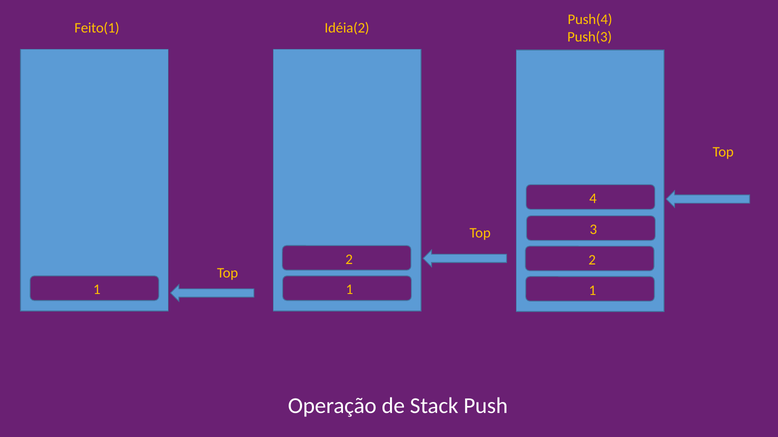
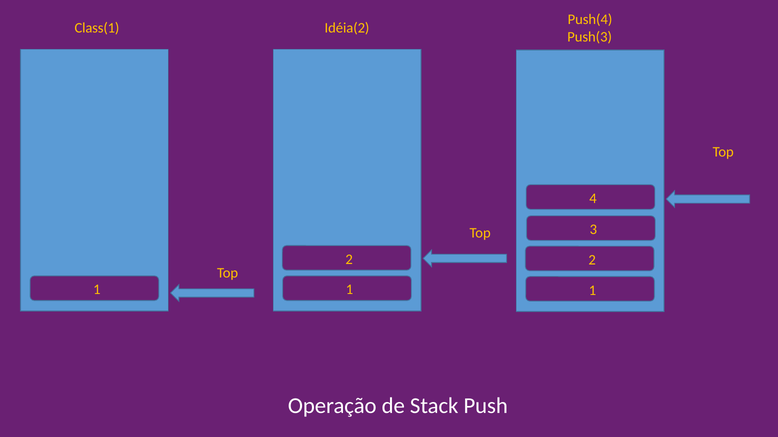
Feito(1: Feito(1 -> Class(1
